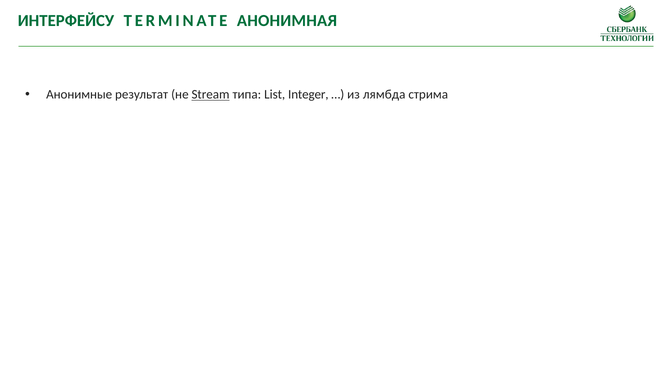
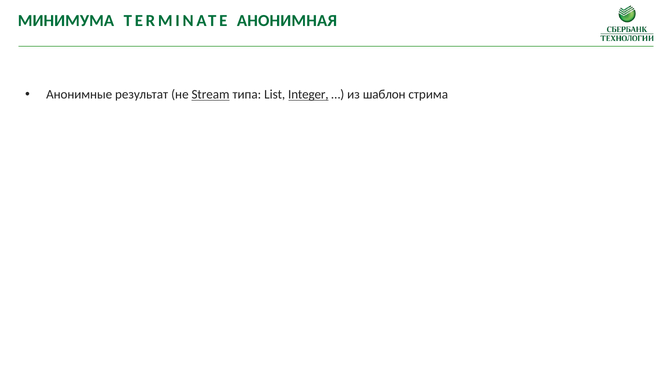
ИНТЕРФЕЙСУ: ИНТЕРФЕЙСУ -> МИНИМУМА
Integer underline: none -> present
лямбда: лямбда -> шаблон
